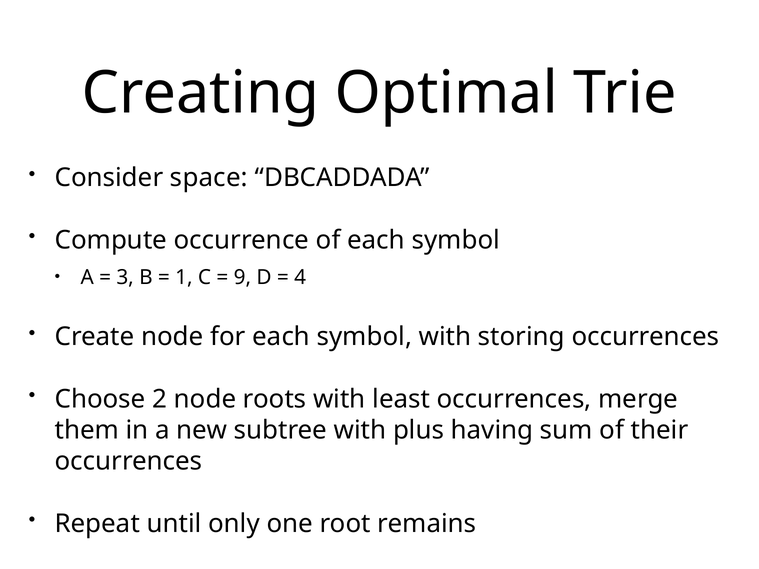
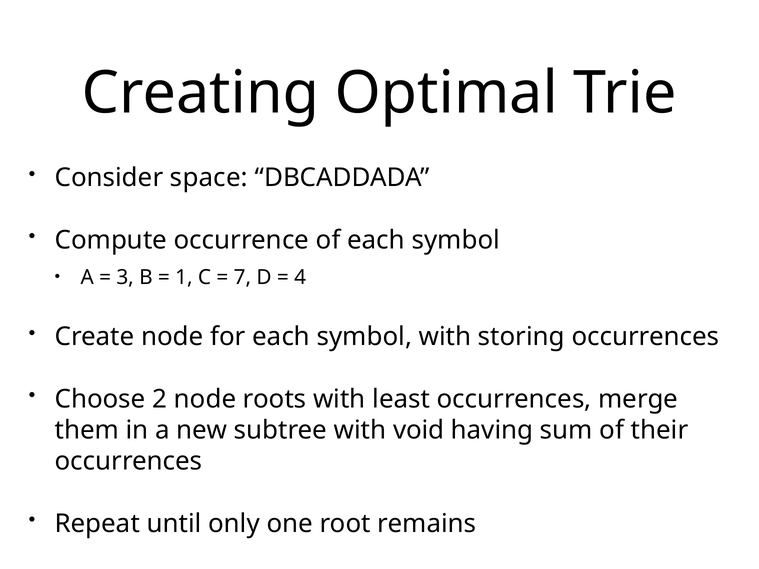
9: 9 -> 7
plus: plus -> void
